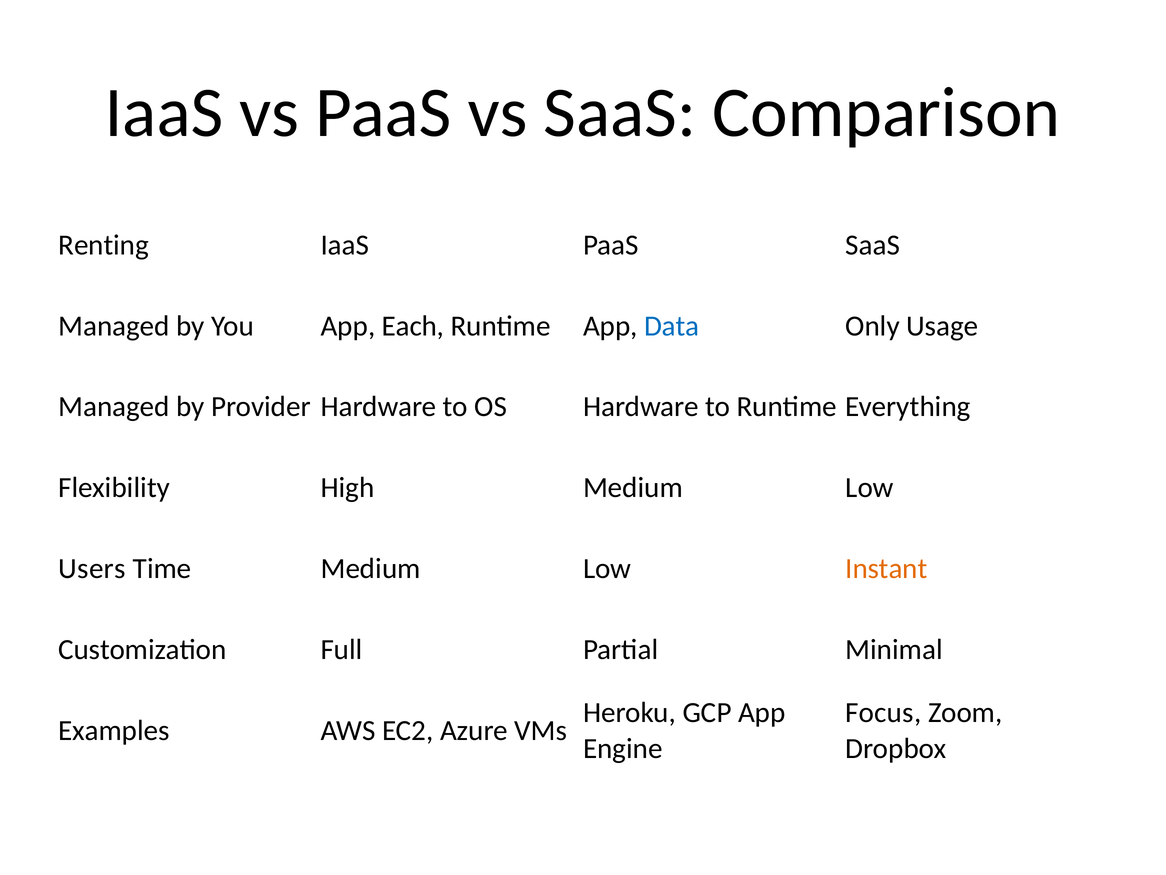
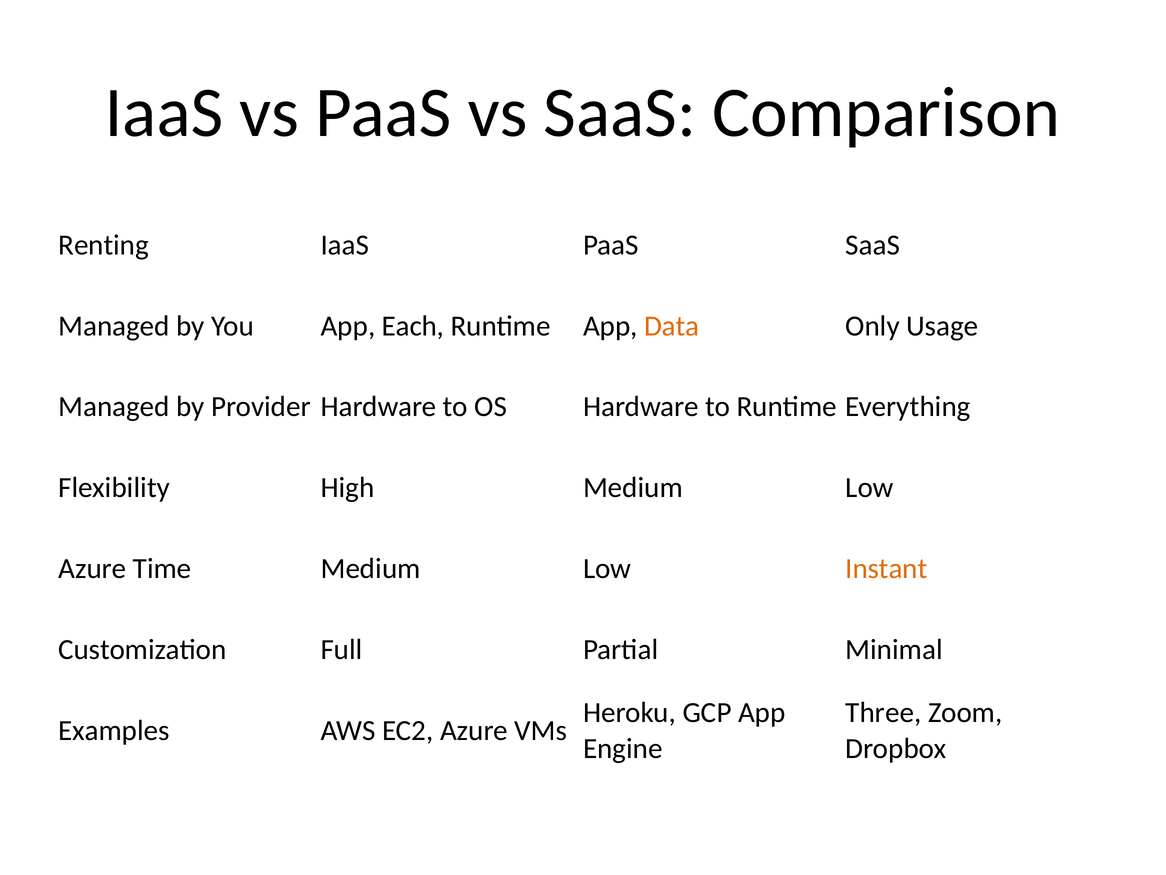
Data colour: blue -> orange
Users at (92, 568): Users -> Azure
Focus: Focus -> Three
